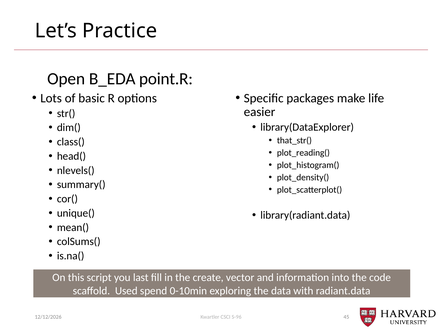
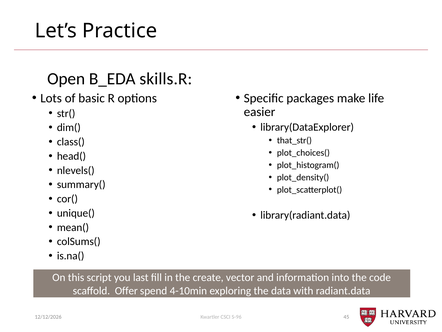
point.R: point.R -> skills.R
plot_reading(: plot_reading( -> plot_choices(
Used: Used -> Offer
0-10min: 0-10min -> 4-10min
